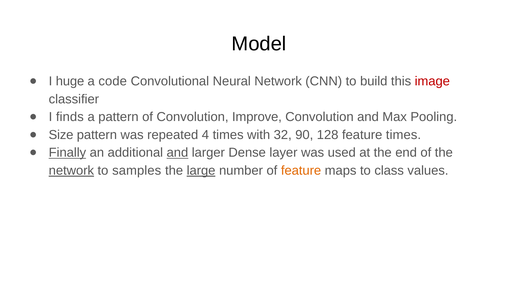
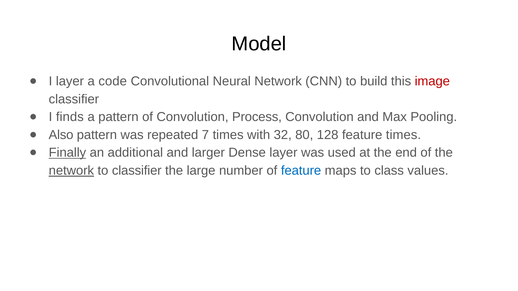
I huge: huge -> layer
Improve: Improve -> Process
Size: Size -> Also
4: 4 -> 7
90: 90 -> 80
and at (177, 153) underline: present -> none
to samples: samples -> classifier
large underline: present -> none
feature at (301, 171) colour: orange -> blue
